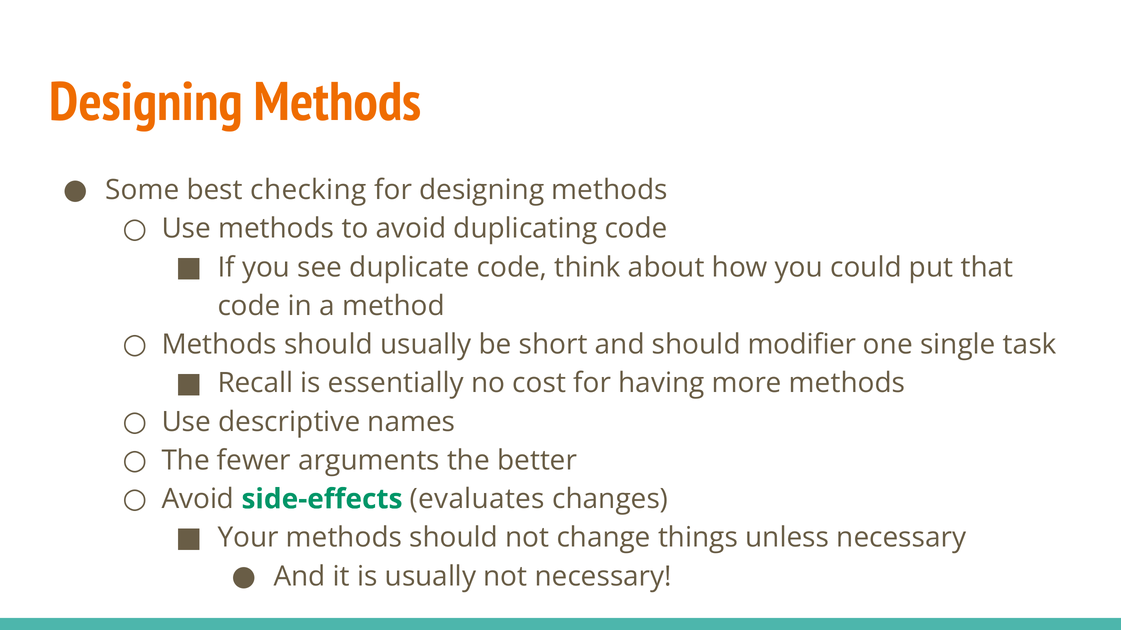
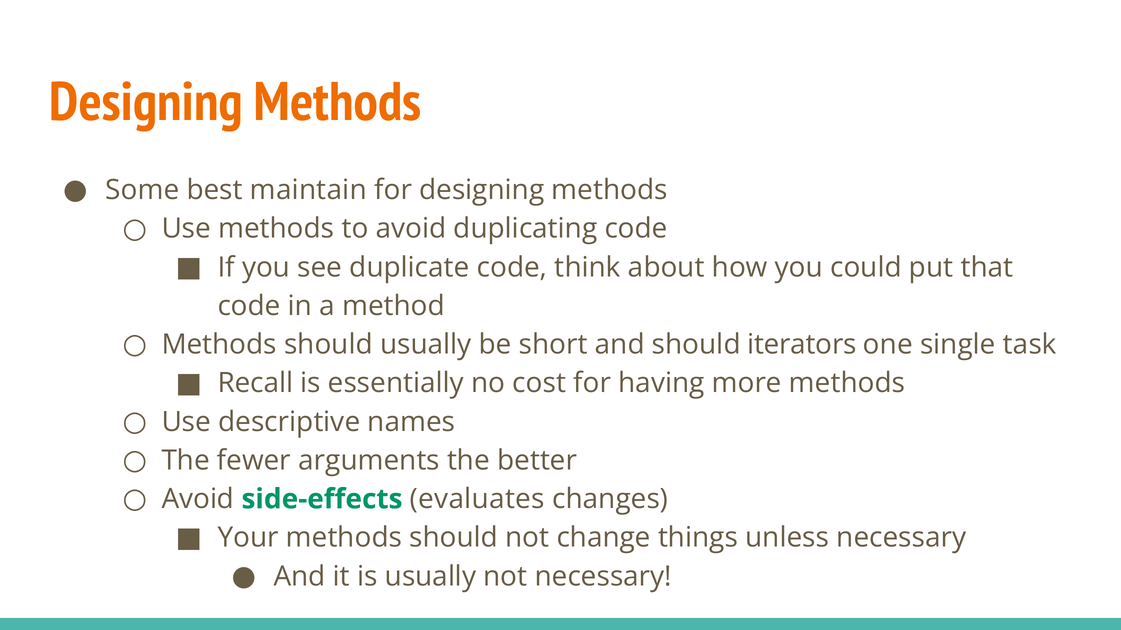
checking: checking -> maintain
modifier: modifier -> iterators
